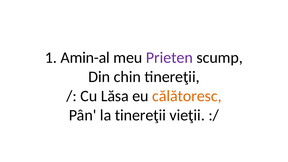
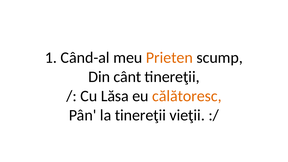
Amin-al: Amin-al -> Când-al
Prieten colour: purple -> orange
chin: chin -> cânt
